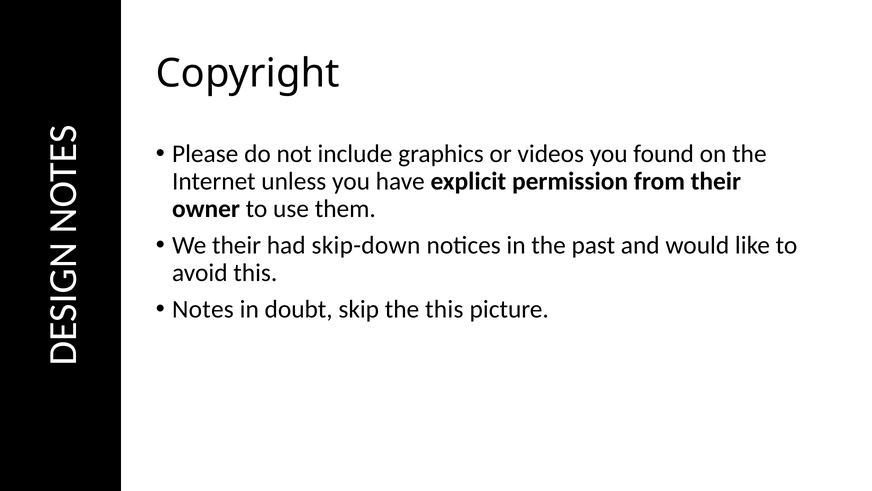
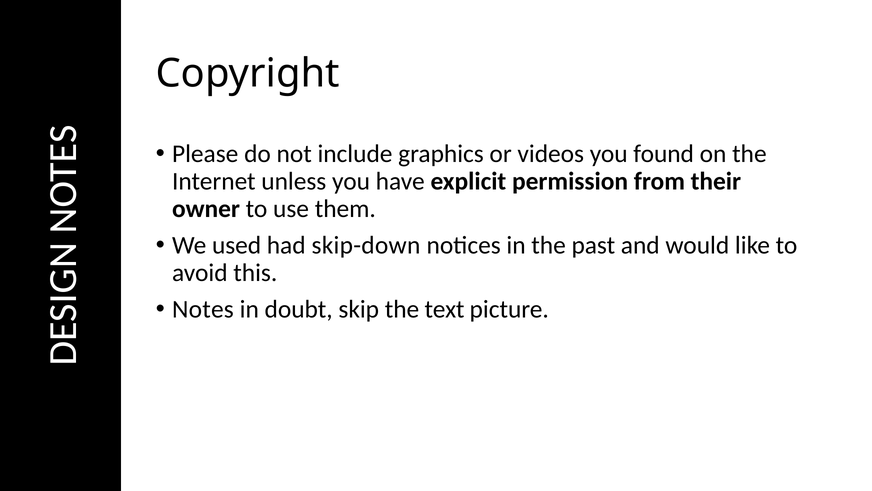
We their: their -> used
the this: this -> text
